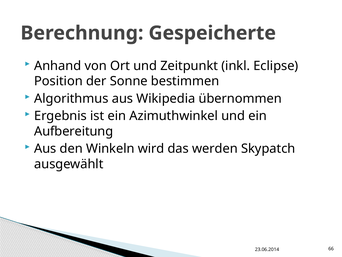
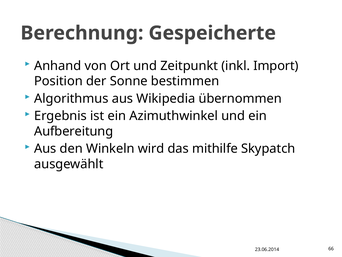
Eclipse: Eclipse -> Import
werden: werden -> mithilfe
